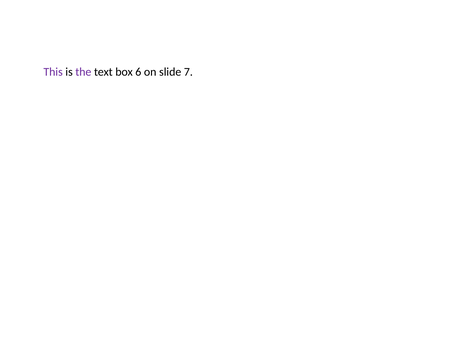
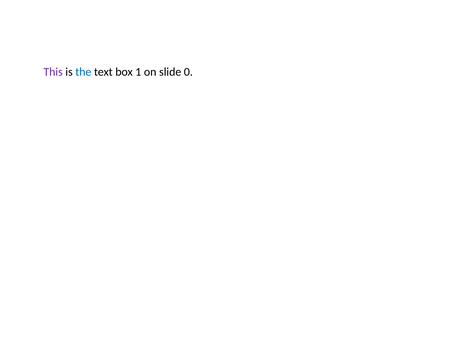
the colour: purple -> blue
6: 6 -> 1
7: 7 -> 0
